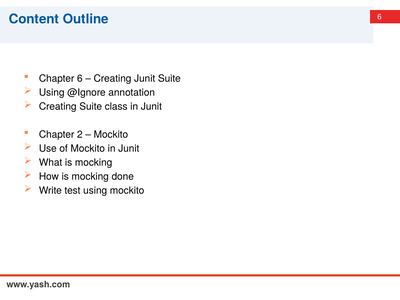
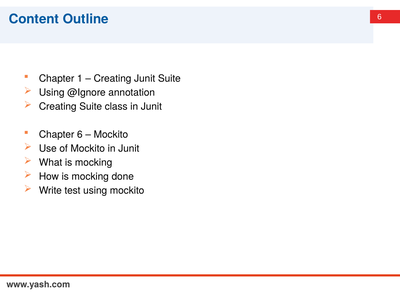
Chapter 6: 6 -> 1
Chapter 2: 2 -> 6
